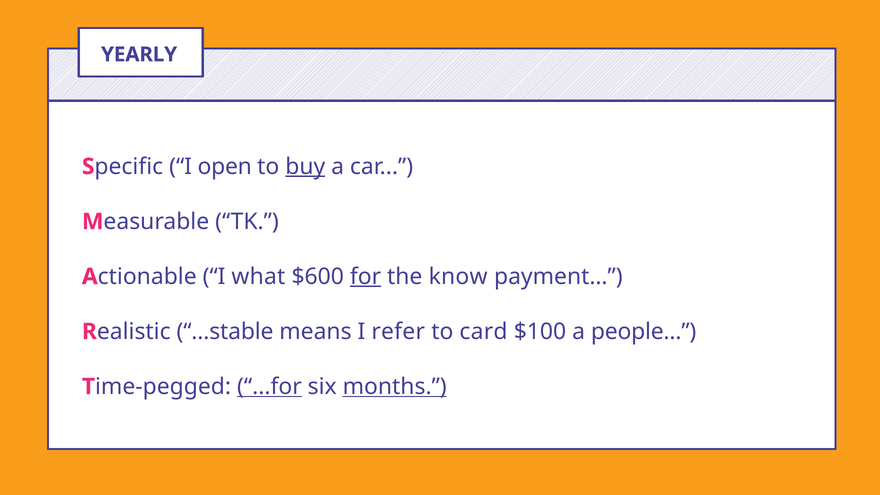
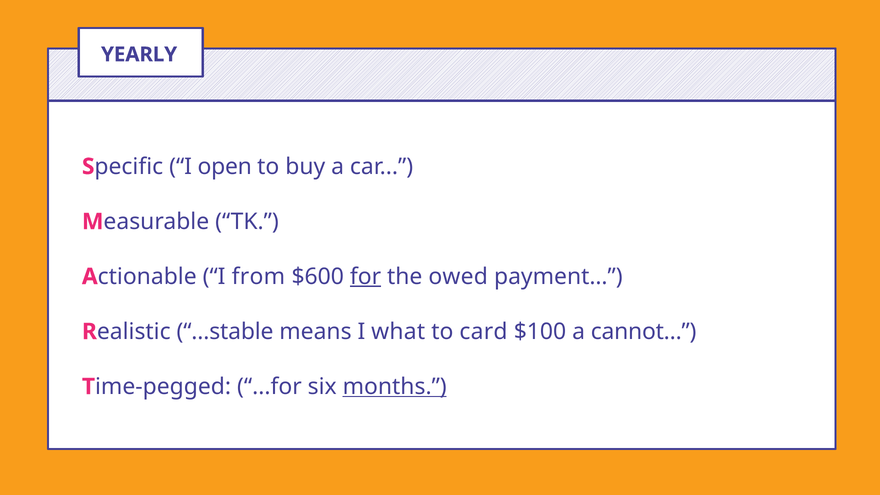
buy underline: present -> none
what: what -> from
know: know -> owed
refer: refer -> what
people…: people… -> cannot…
...for underline: present -> none
